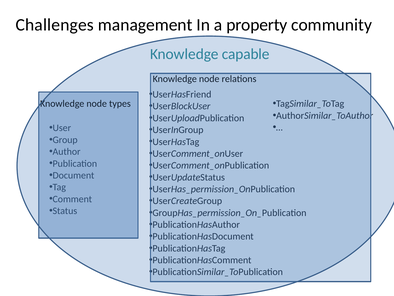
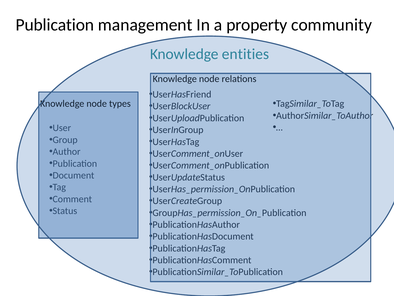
Challenges at (55, 25): Challenges -> Publication
capable: capable -> entities
